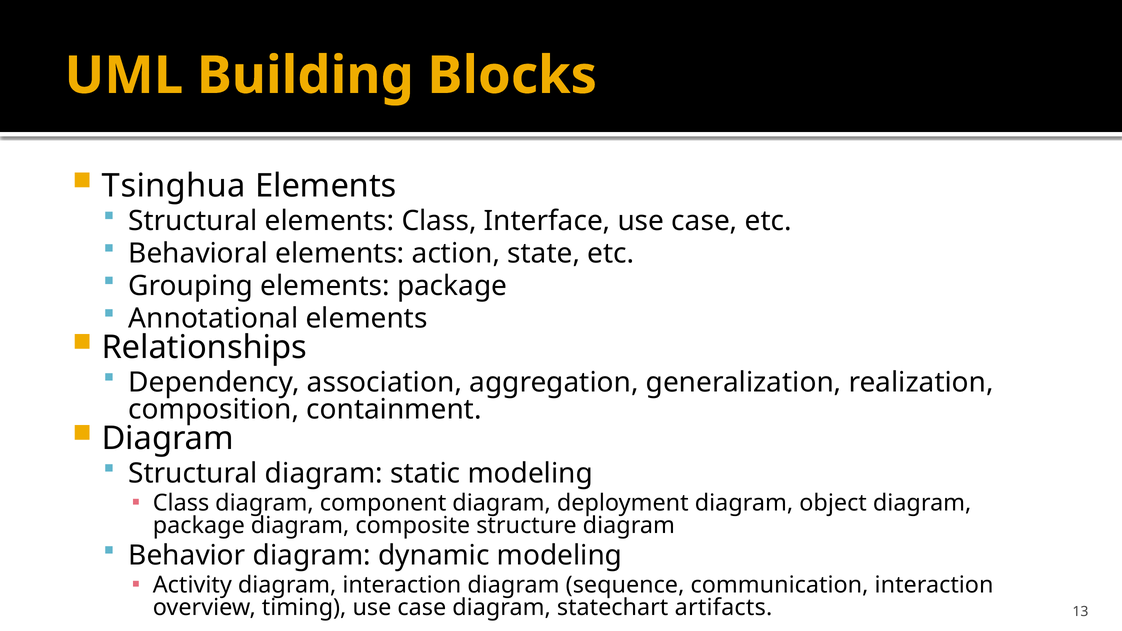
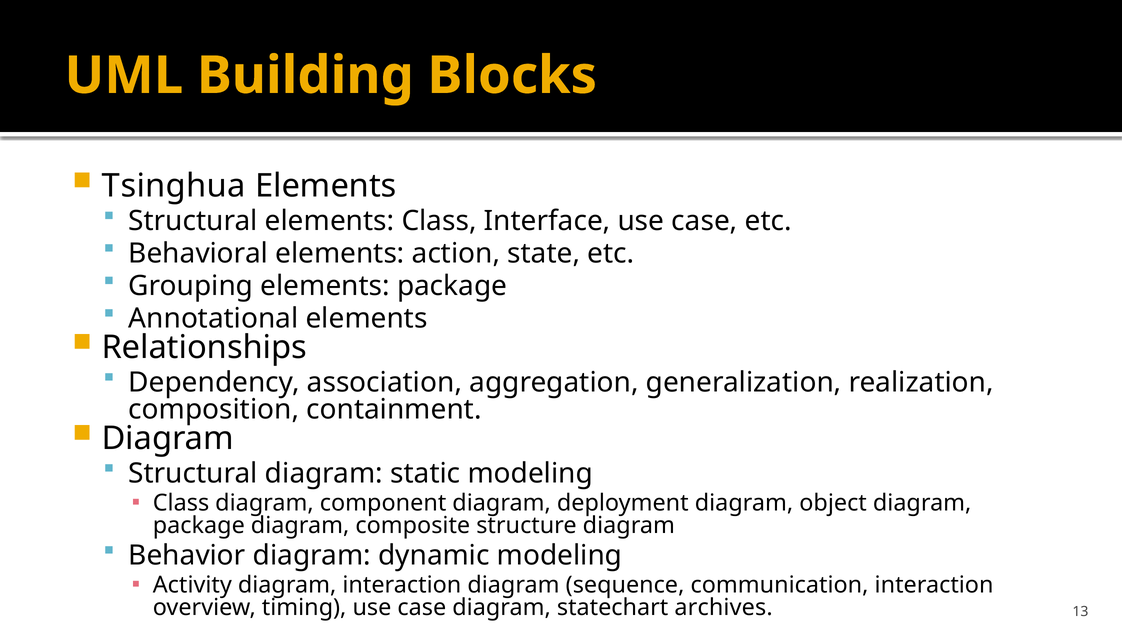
artifacts: artifacts -> archives
